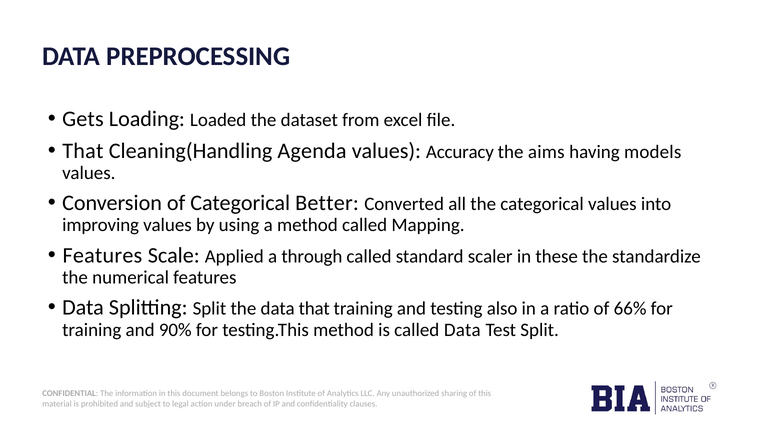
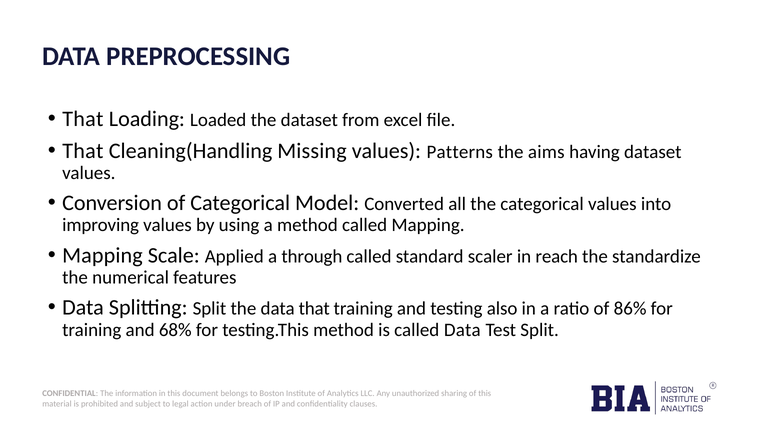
Gets at (83, 119): Gets -> That
Agenda: Agenda -> Missing
Accuracy: Accuracy -> Patterns
having models: models -> dataset
Better: Better -> Model
Features at (102, 255): Features -> Mapping
these: these -> reach
66%: 66% -> 86%
90%: 90% -> 68%
